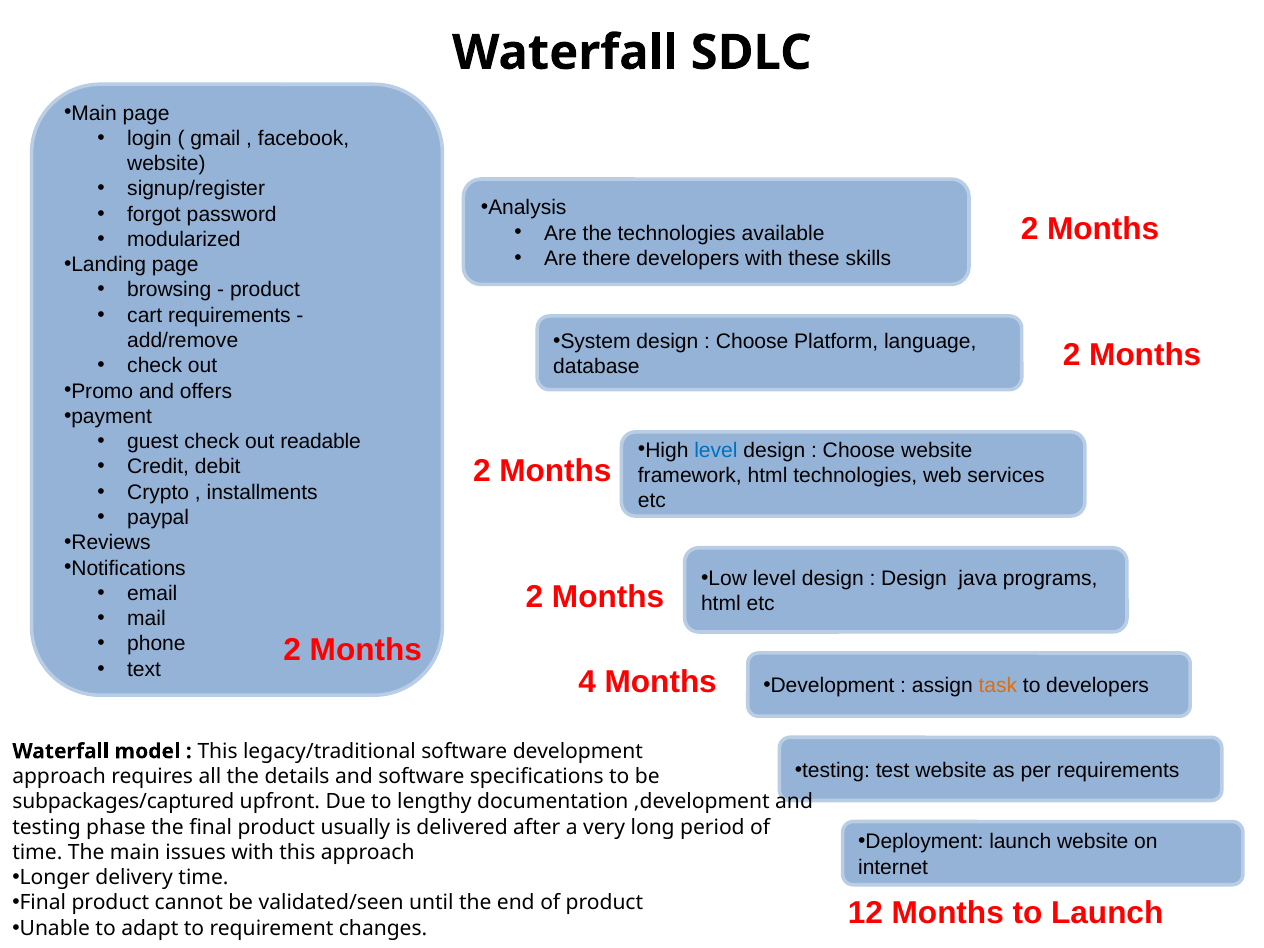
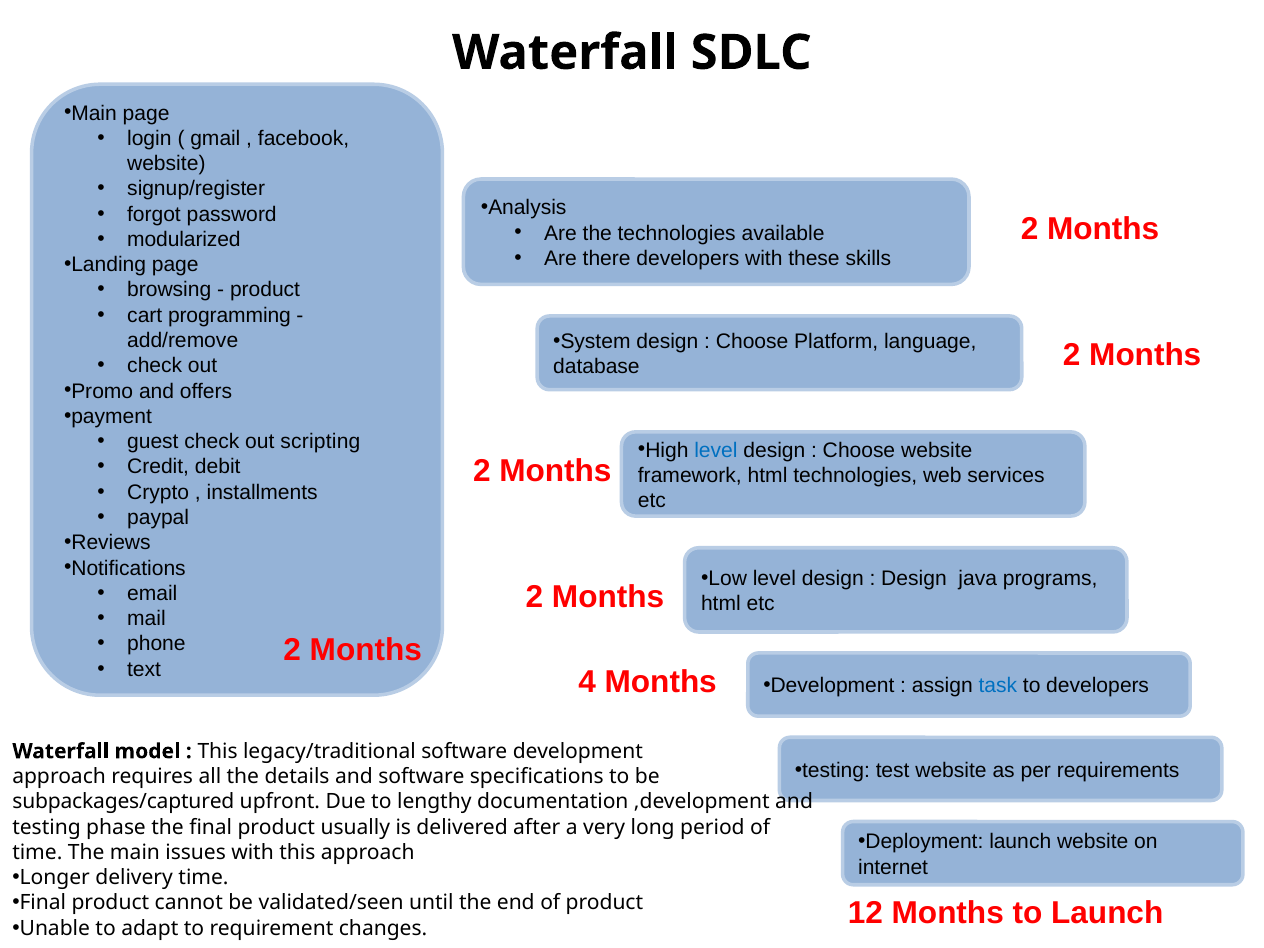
cart requirements: requirements -> programming
readable: readable -> scripting
task colour: orange -> blue
